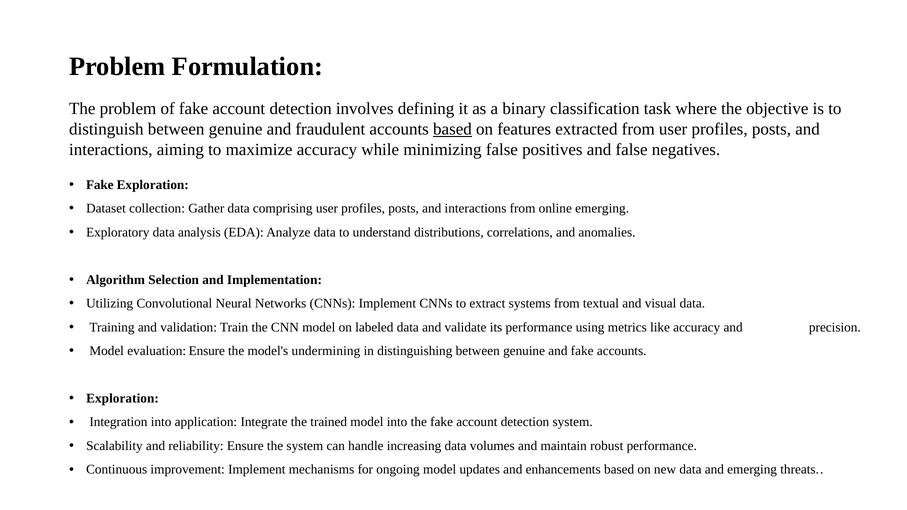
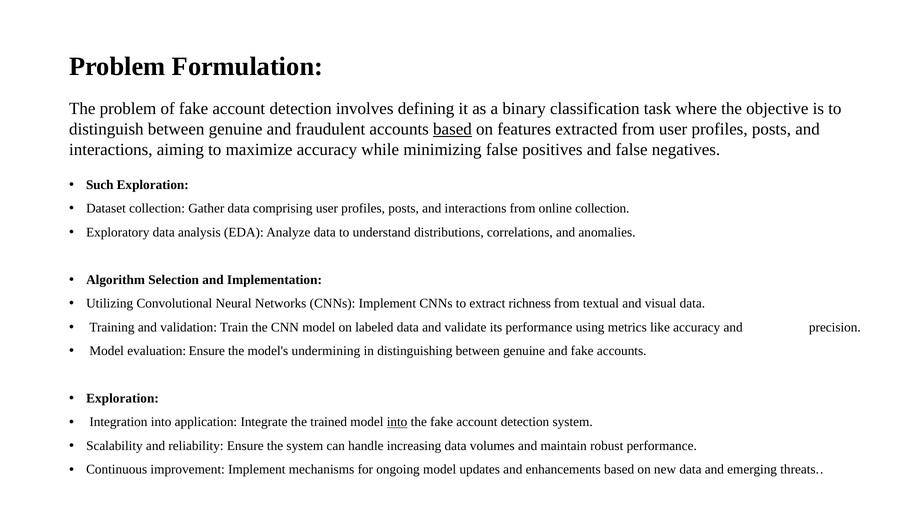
Fake at (100, 185): Fake -> Such
online emerging: emerging -> collection
systems: systems -> richness
into at (397, 422) underline: none -> present
